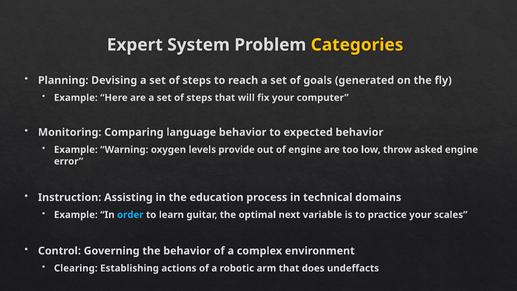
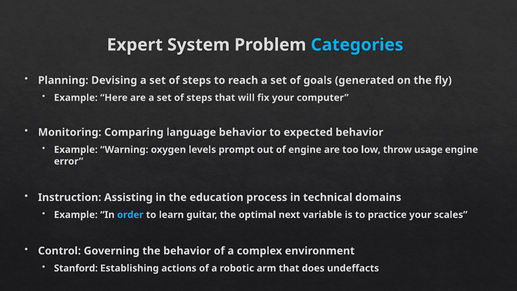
Categories colour: yellow -> light blue
provide: provide -> prompt
asked: asked -> usage
Clearing: Clearing -> Stanford
